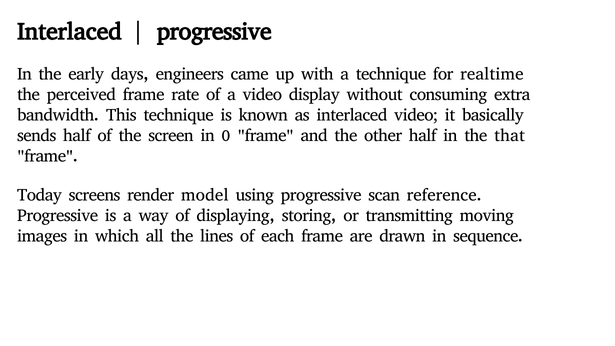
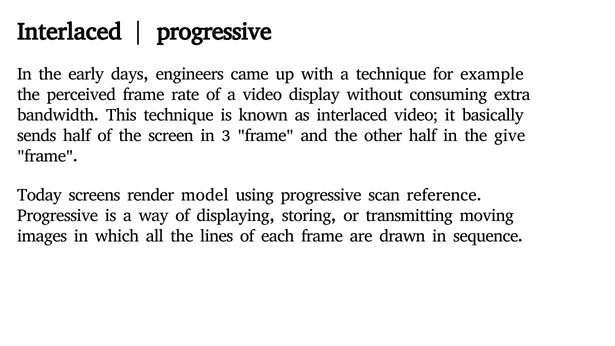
realtime: realtime -> example
0: 0 -> 3
that: that -> give
